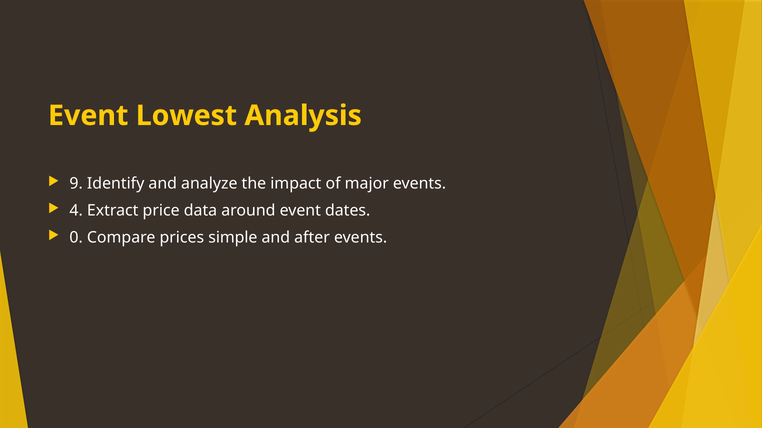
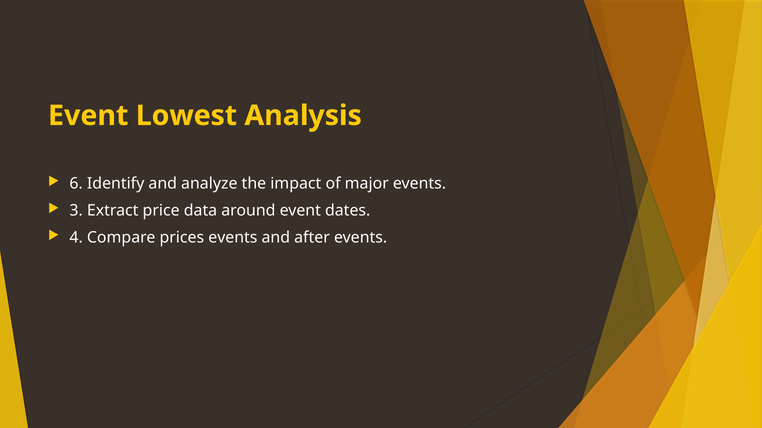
9: 9 -> 6
4: 4 -> 3
0: 0 -> 4
prices simple: simple -> events
